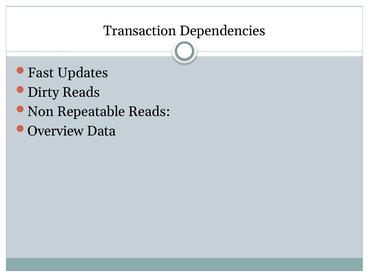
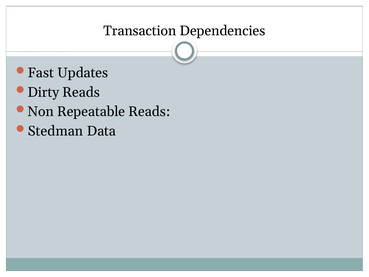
Overview: Overview -> Stedman
